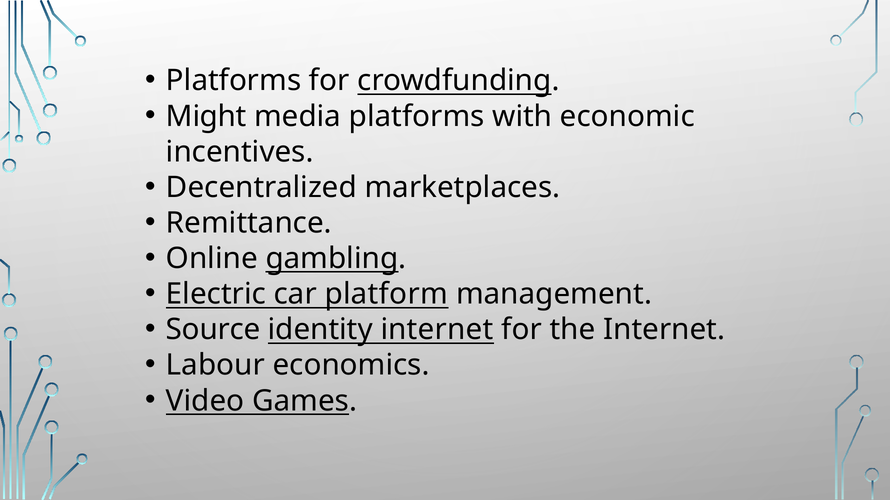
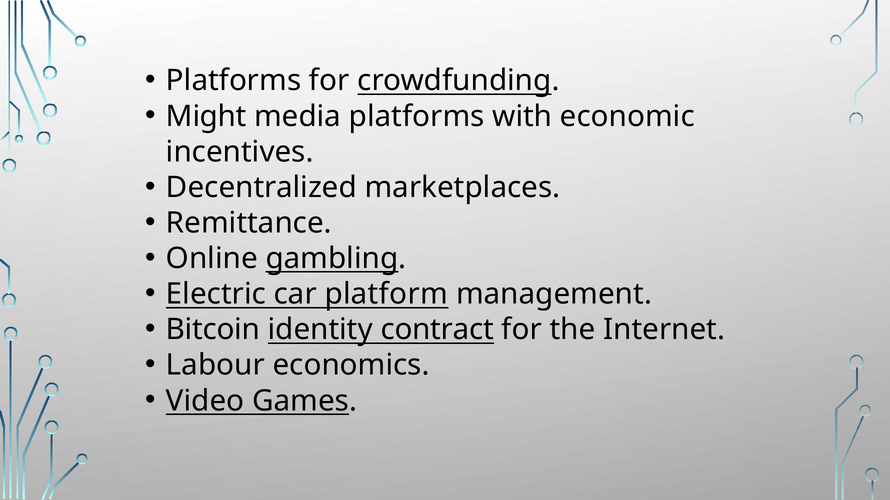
Source: Source -> Bitcoin
identity internet: internet -> contract
